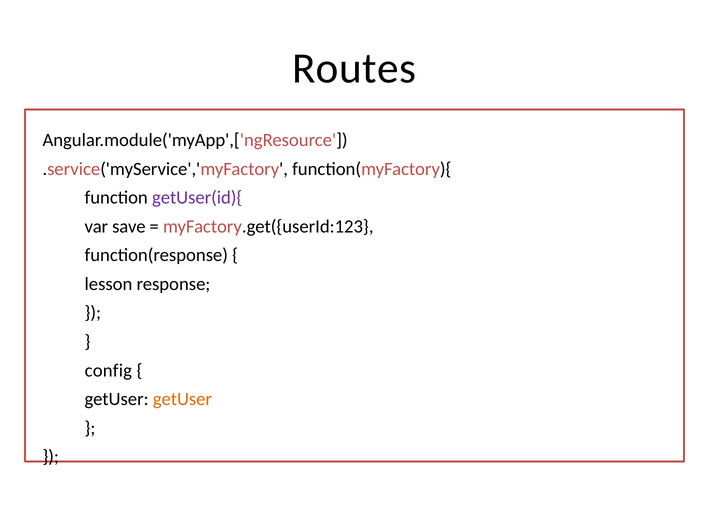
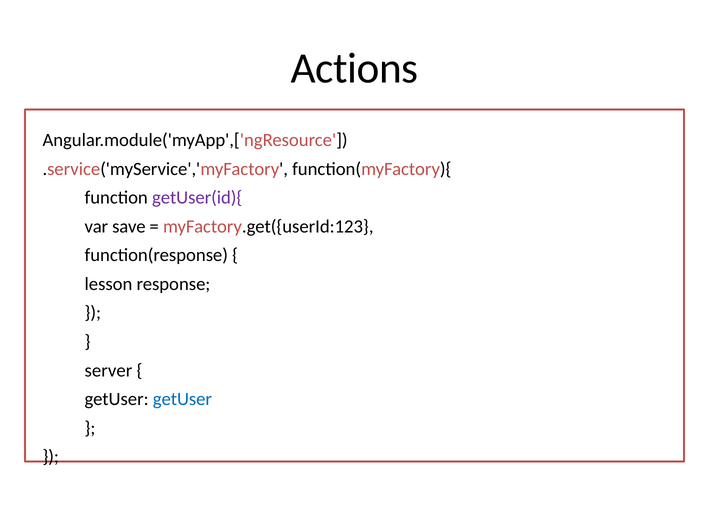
Routes: Routes -> Actions
config: config -> server
getUser at (182, 399) colour: orange -> blue
